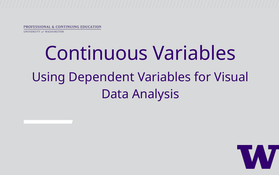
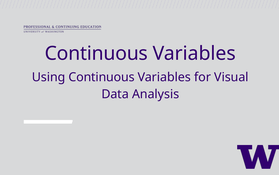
Using Dependent: Dependent -> Continuous
